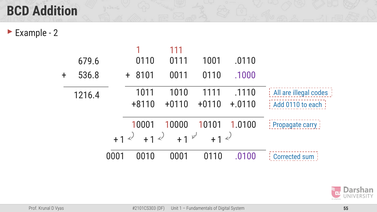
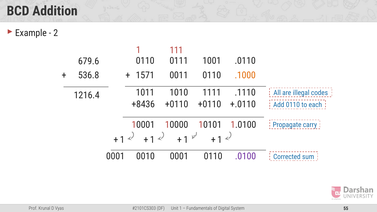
8101: 8101 -> 1571
.1000 colour: purple -> orange
+8110: +8110 -> +8436
